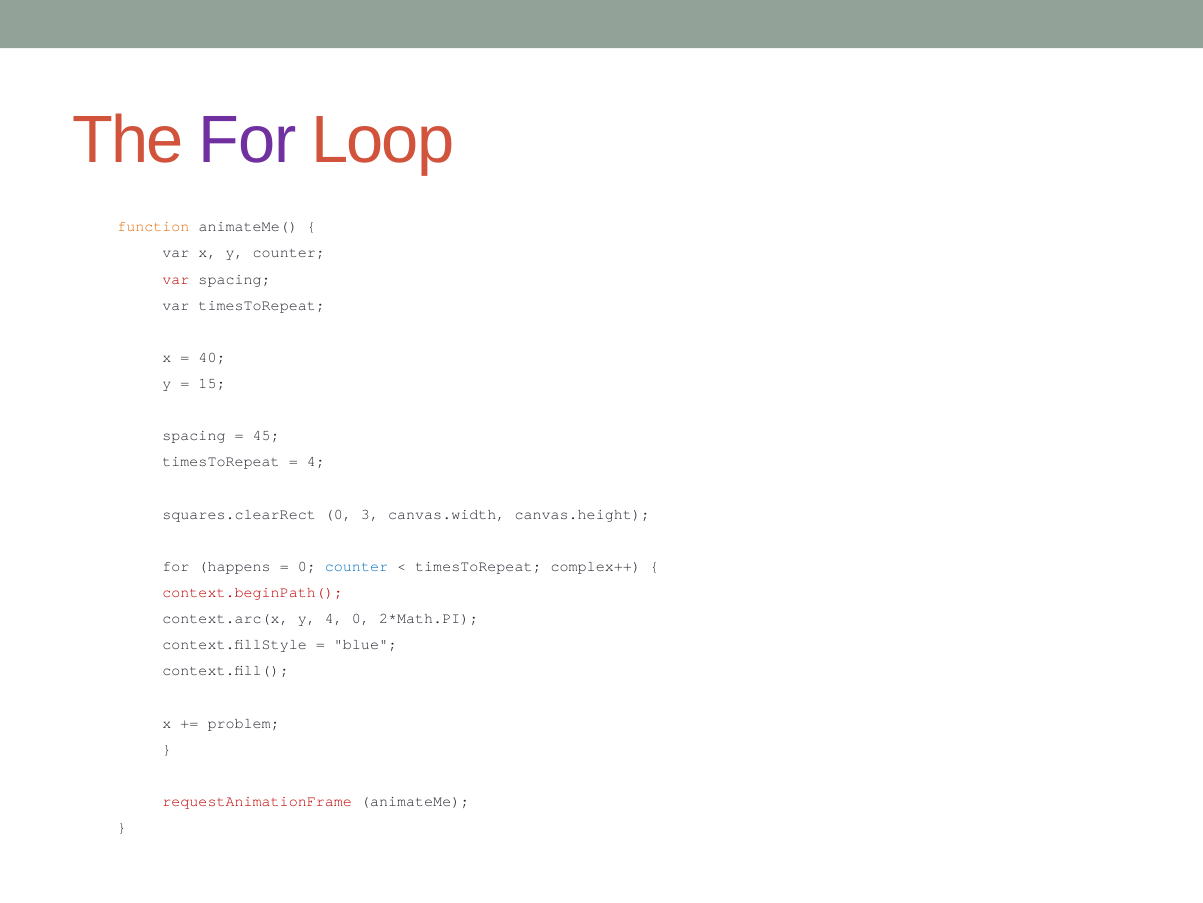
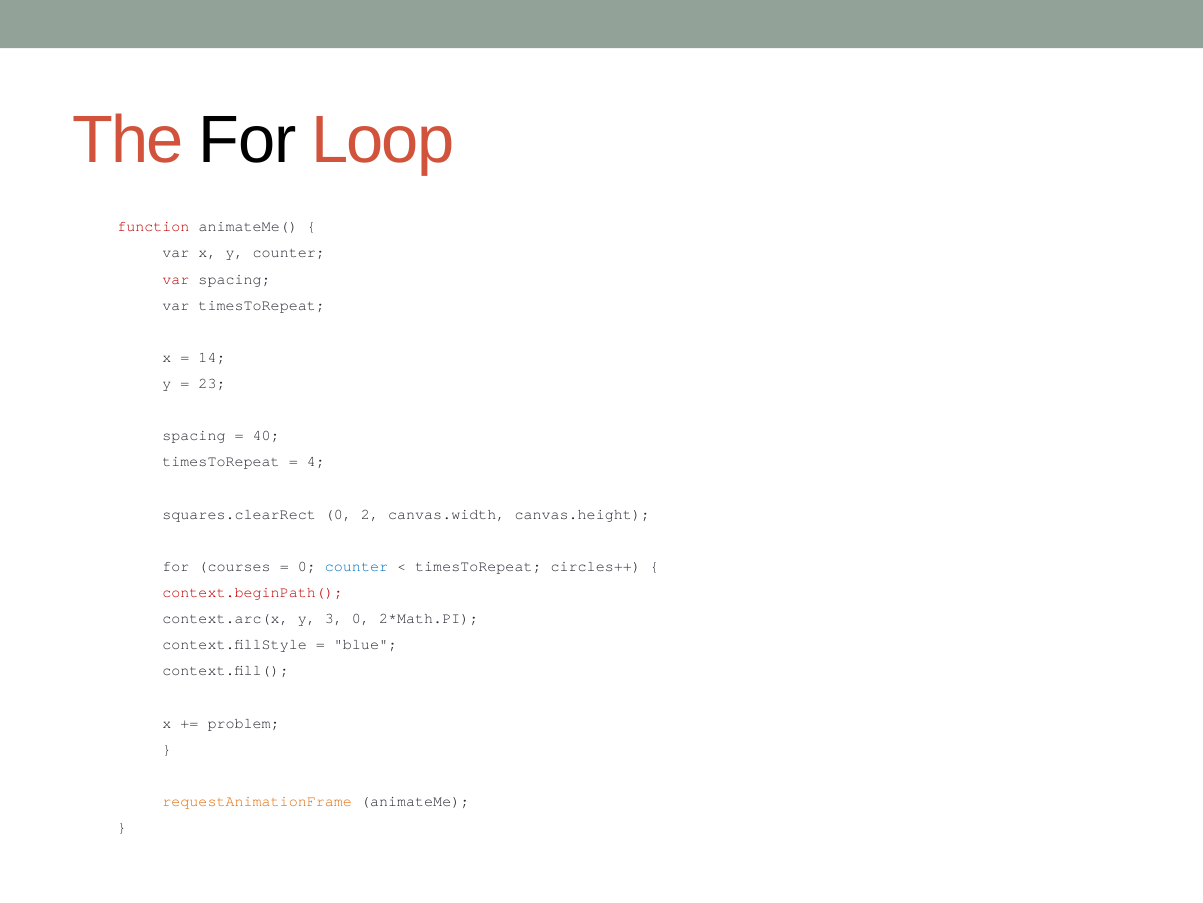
For at (248, 140) colour: purple -> black
function colour: orange -> red
40: 40 -> 14
15: 15 -> 23
45: 45 -> 40
3: 3 -> 2
happens: happens -> courses
complex++: complex++ -> circles++
y 4: 4 -> 3
requestAnimationFrame colour: red -> orange
